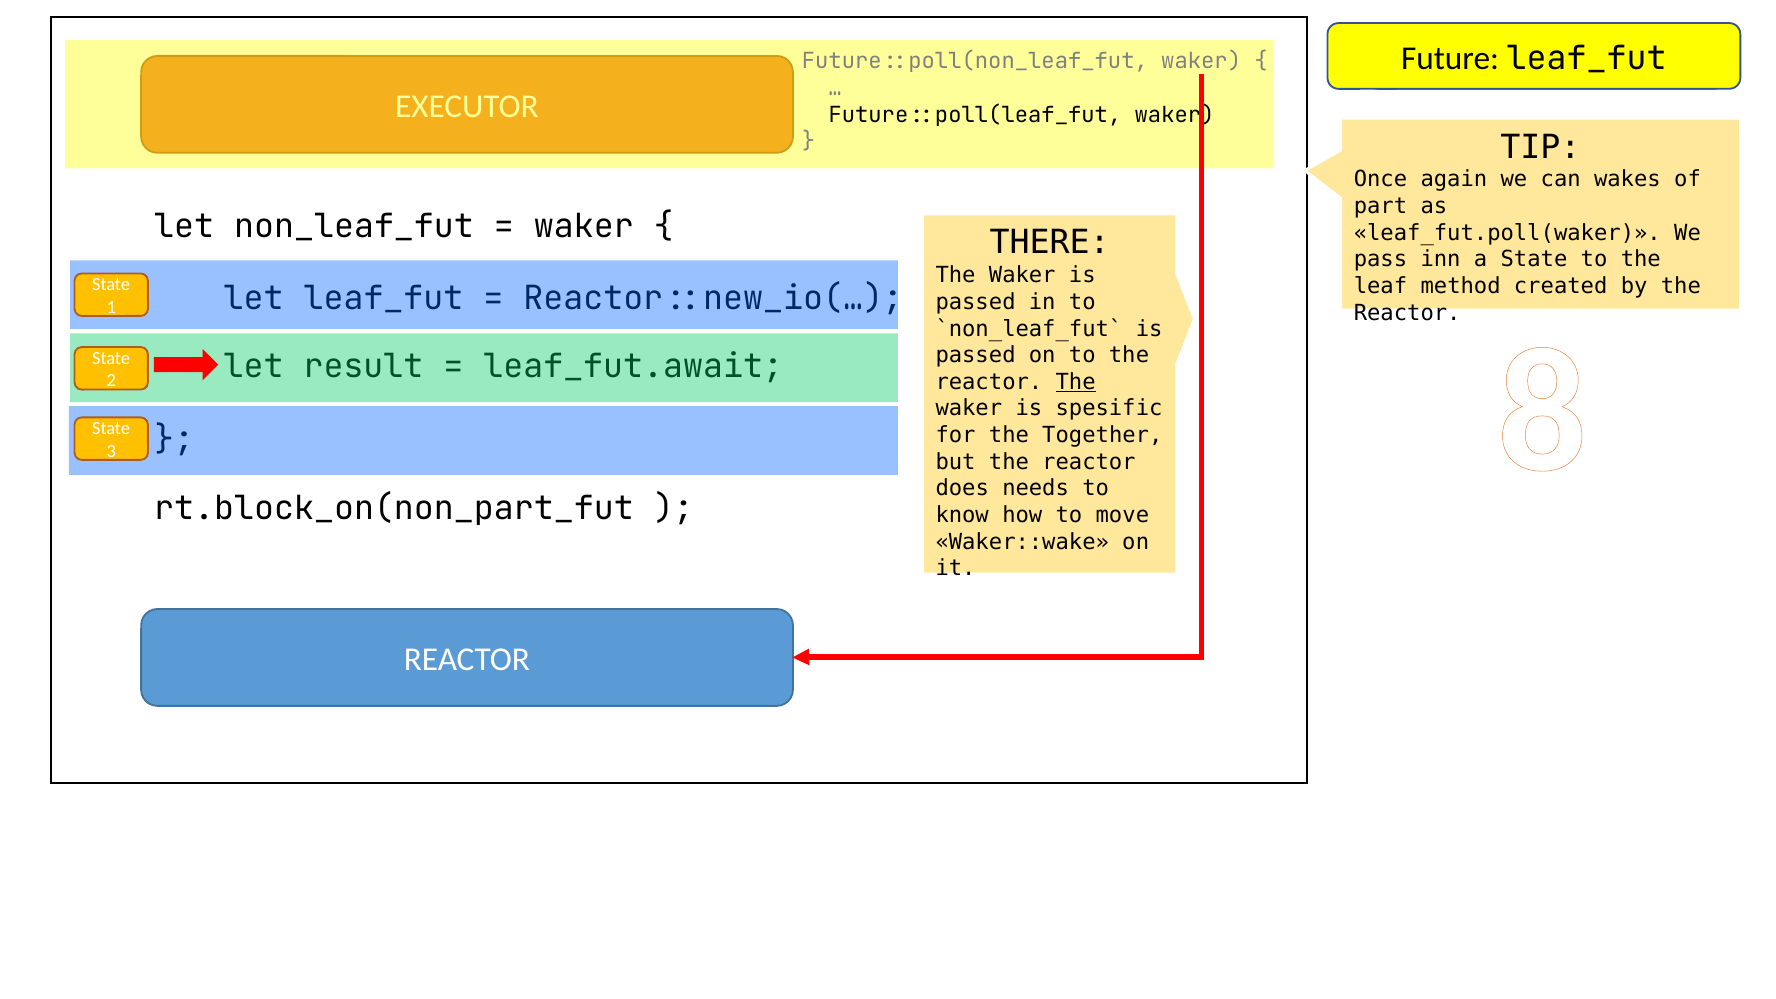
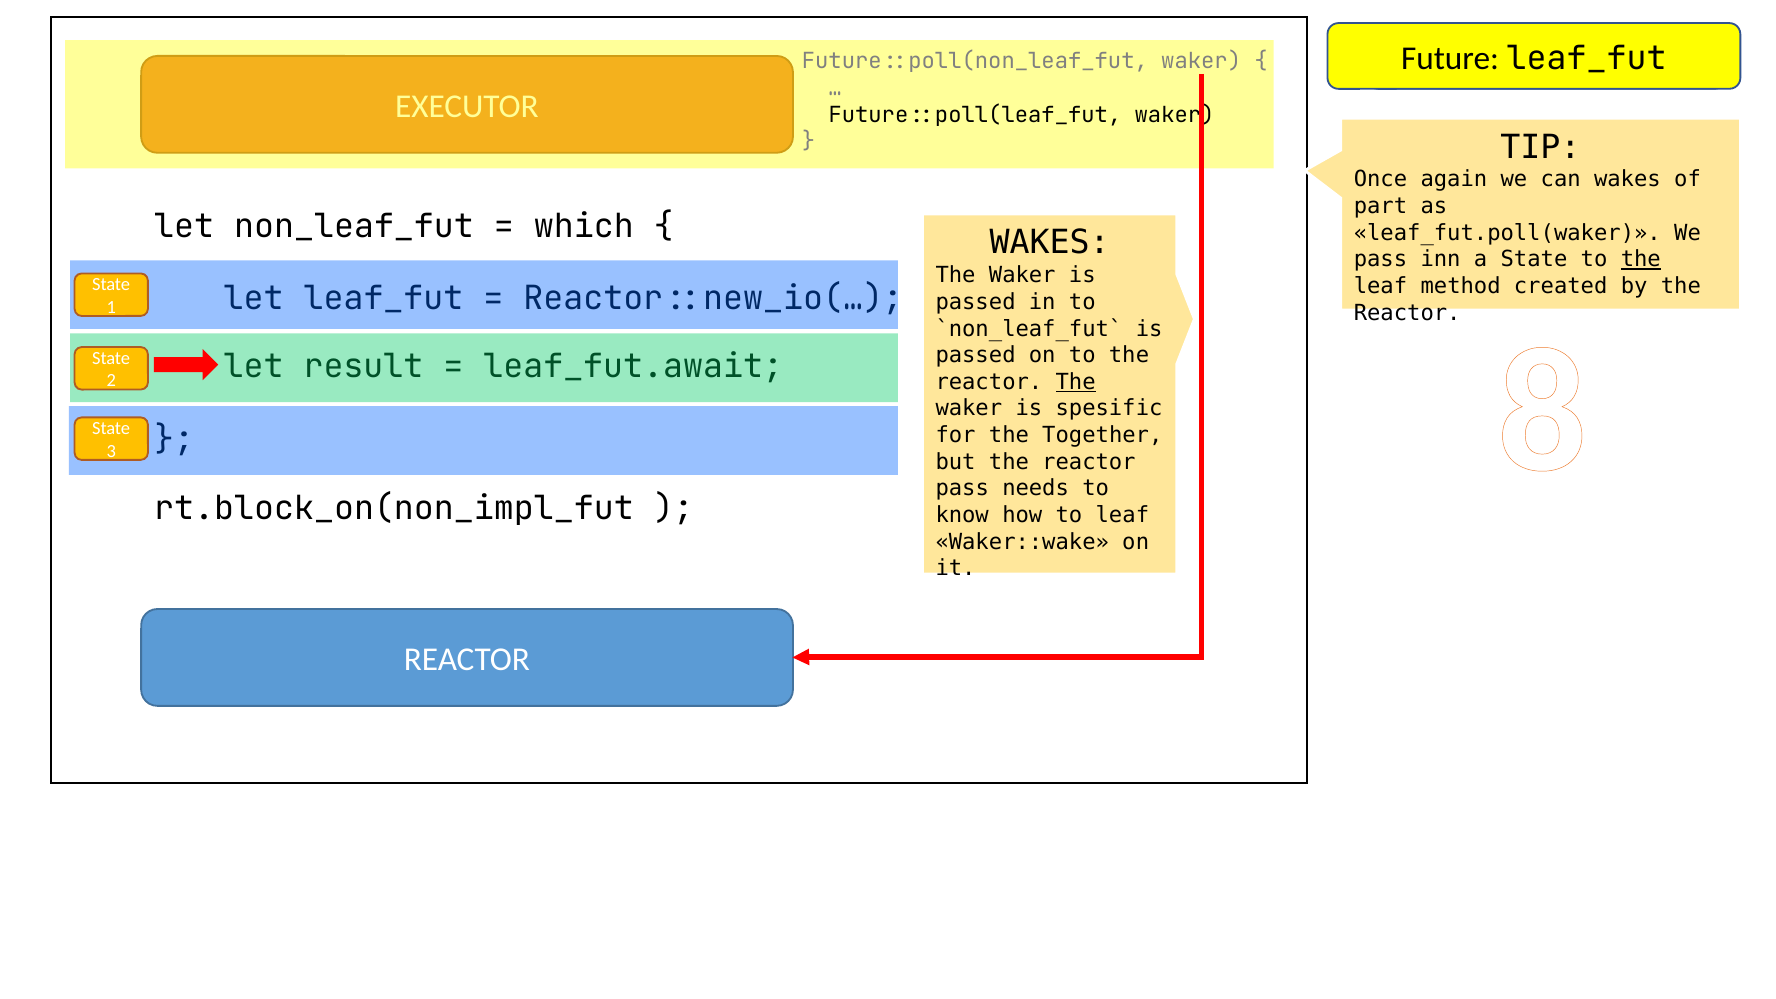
waker at (584, 227): waker -> which
THERE at (1050, 243): THERE -> WAKES
the at (1641, 259) underline: none -> present
does at (962, 489): does -> pass
rt.block_on(non_part_fut: rt.block_on(non_part_fut -> rt.block_on(non_impl_fut
to move: move -> leaf
